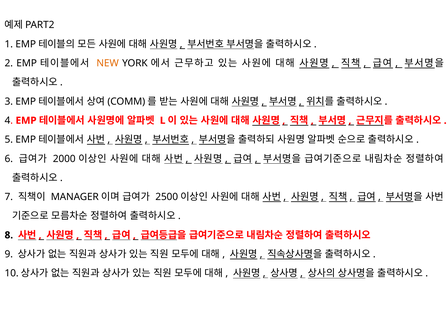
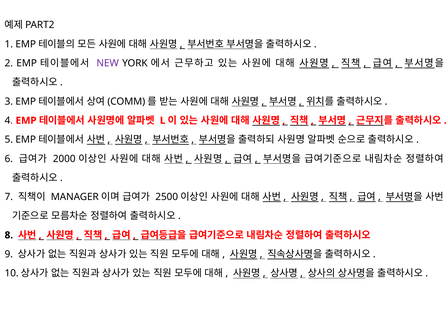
NEW colour: orange -> purple
